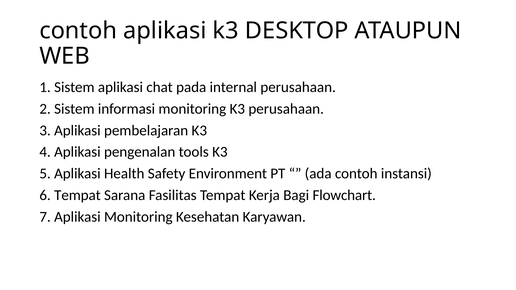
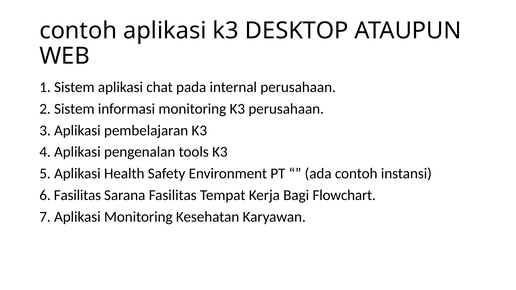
6 Tempat: Tempat -> Fasilitas
